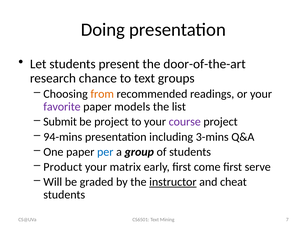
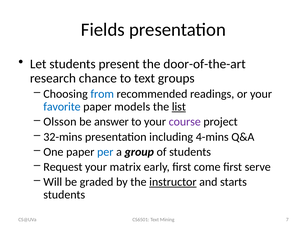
Doing: Doing -> Fields
from colour: orange -> blue
favorite colour: purple -> blue
list underline: none -> present
Submit: Submit -> Olsson
be project: project -> answer
94-mins: 94-mins -> 32-mins
3-mins: 3-mins -> 4-mins
Product: Product -> Request
cheat: cheat -> starts
